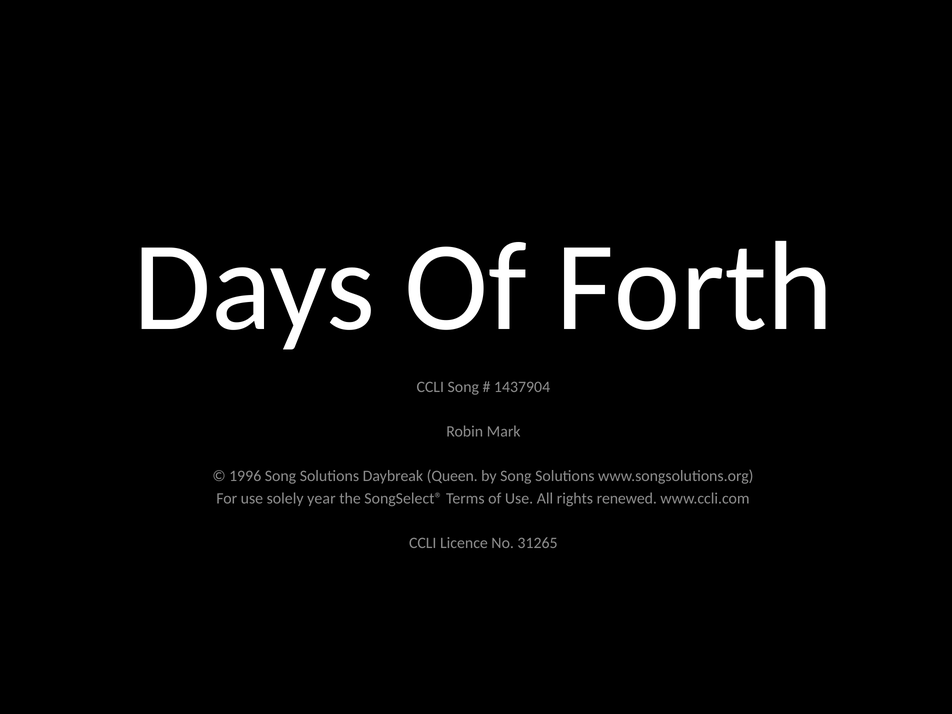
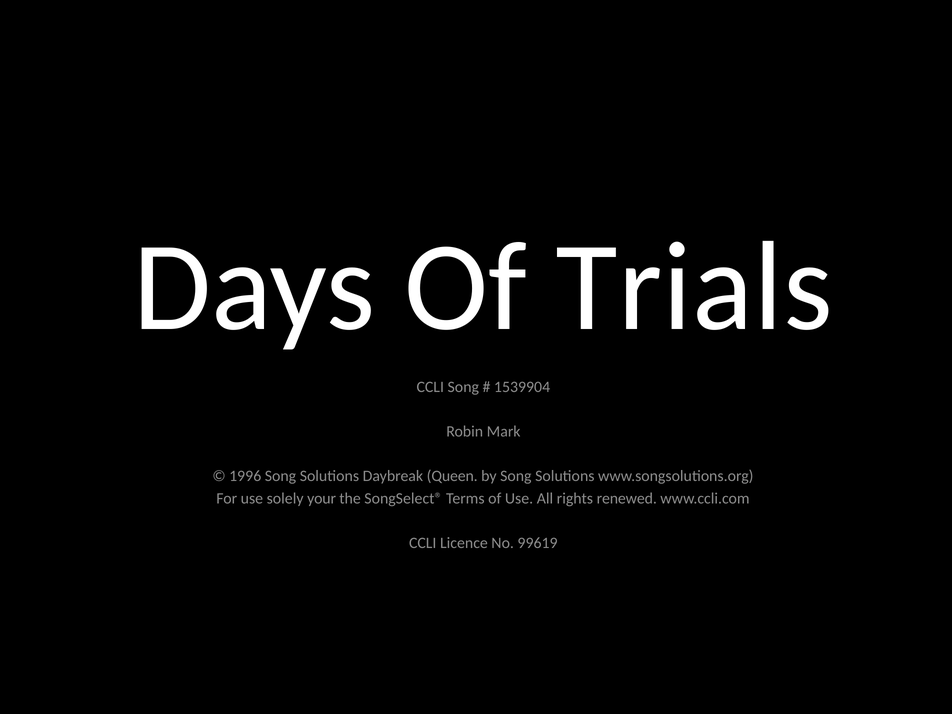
Forth: Forth -> Trials
1437904: 1437904 -> 1539904
year: year -> your
31265: 31265 -> 99619
